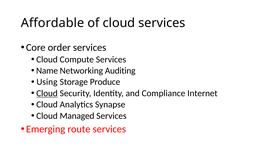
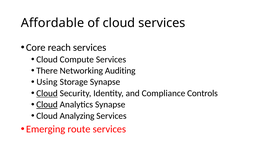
order: order -> reach
Name: Name -> There
Storage Produce: Produce -> Synapse
Internet: Internet -> Controls
Cloud at (47, 105) underline: none -> present
Managed: Managed -> Analyzing
